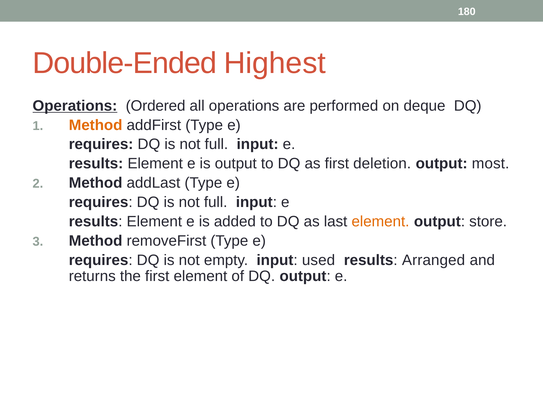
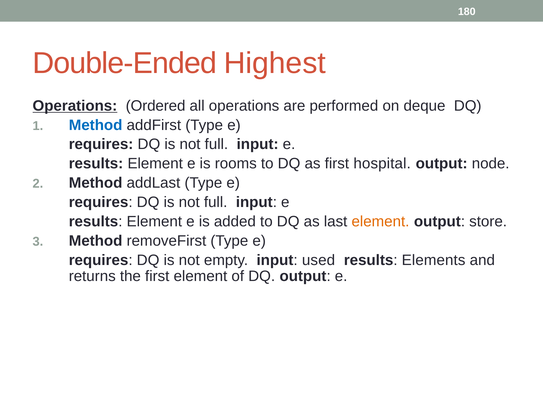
Method at (96, 125) colour: orange -> blue
is output: output -> rooms
deletion: deletion -> hospital
most: most -> node
Arranged: Arranged -> Elements
